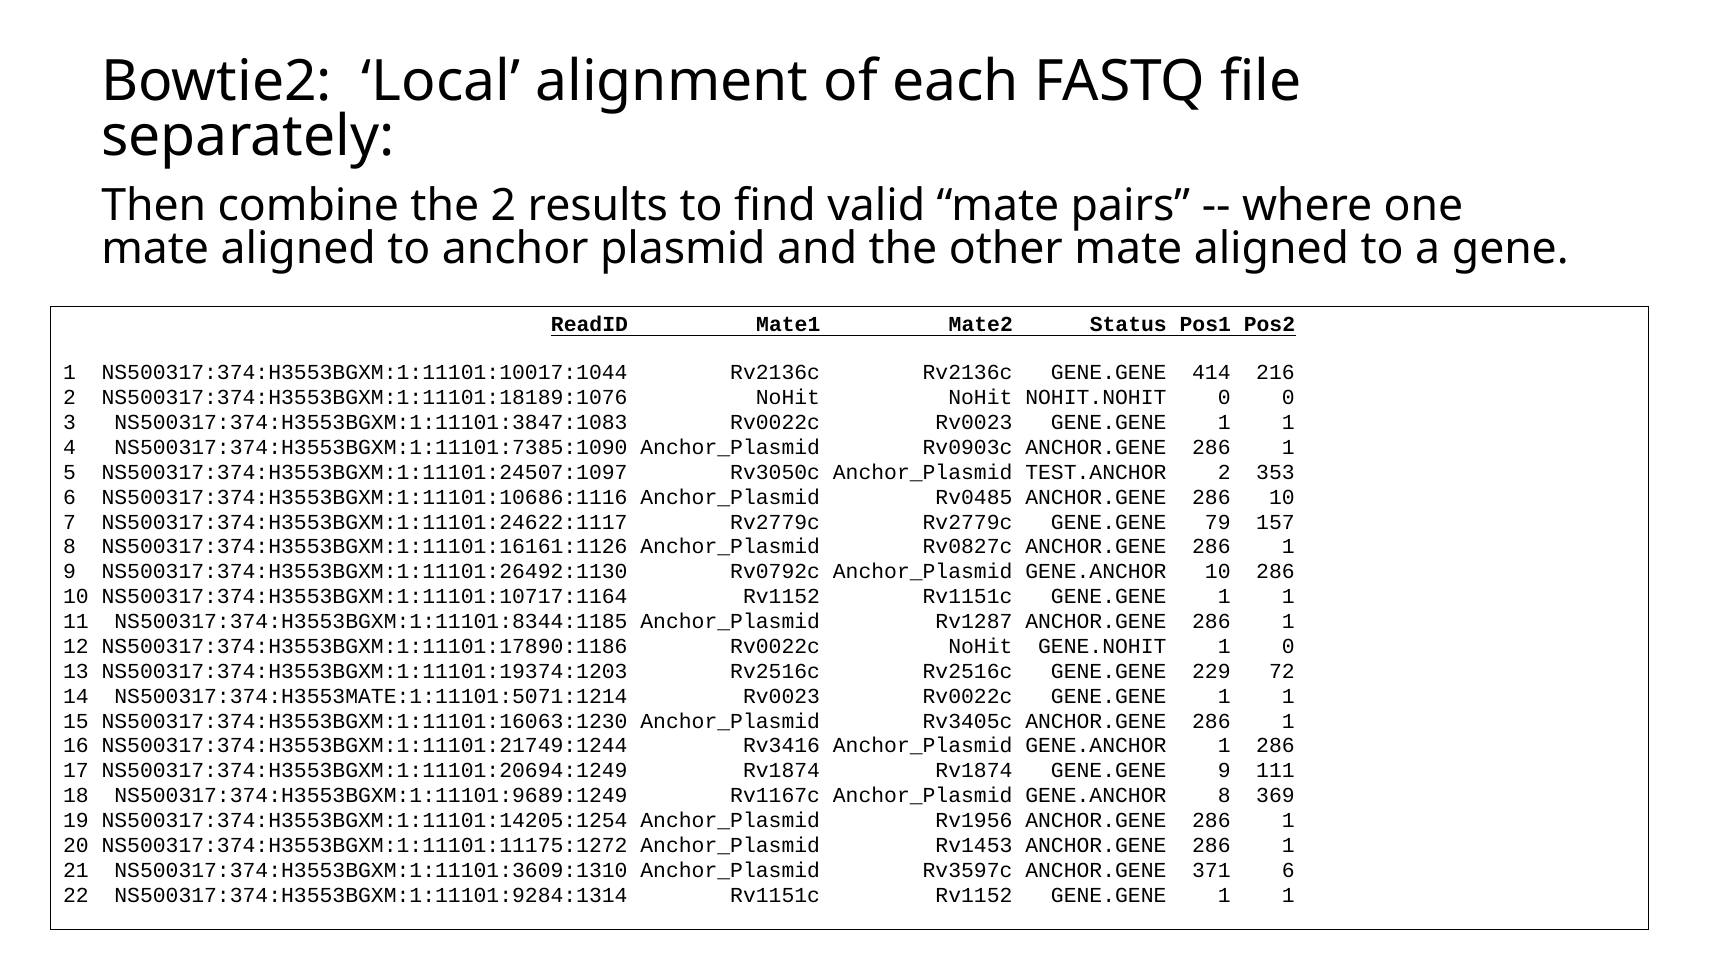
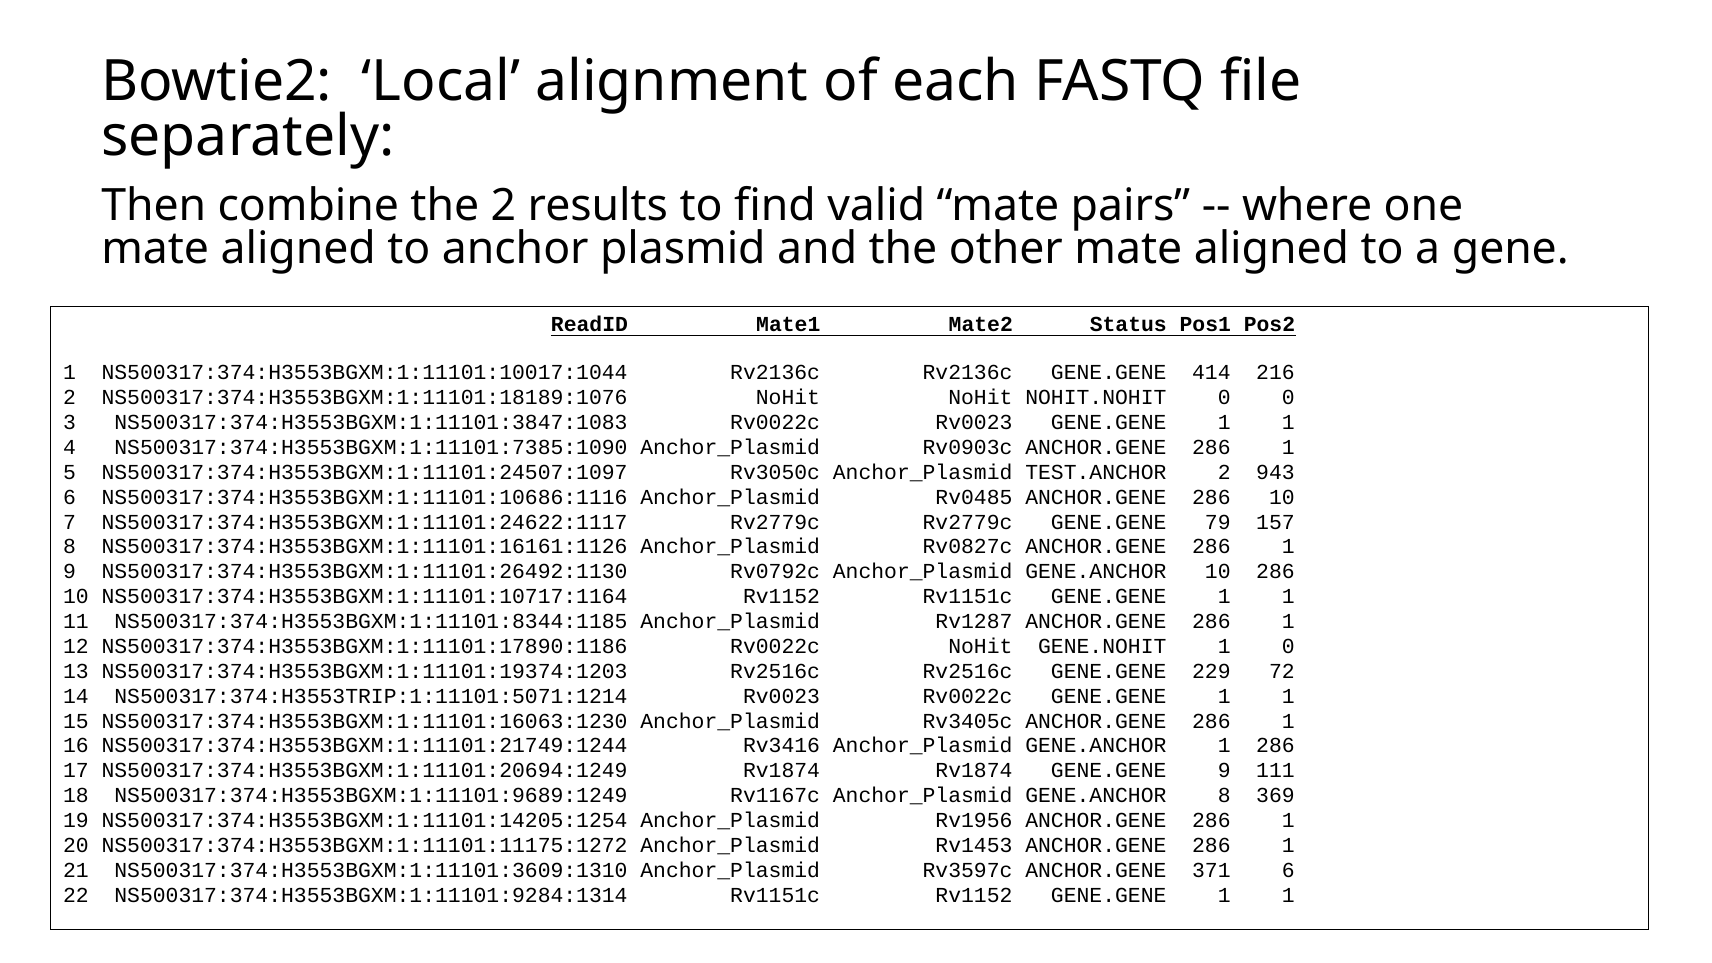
353: 353 -> 943
NS500317:374:H3553MATE:1:11101:5071:1214: NS500317:374:H3553MATE:1:11101:5071:1214 -> NS500317:374:H3553TRIP:1:11101:5071:1214
